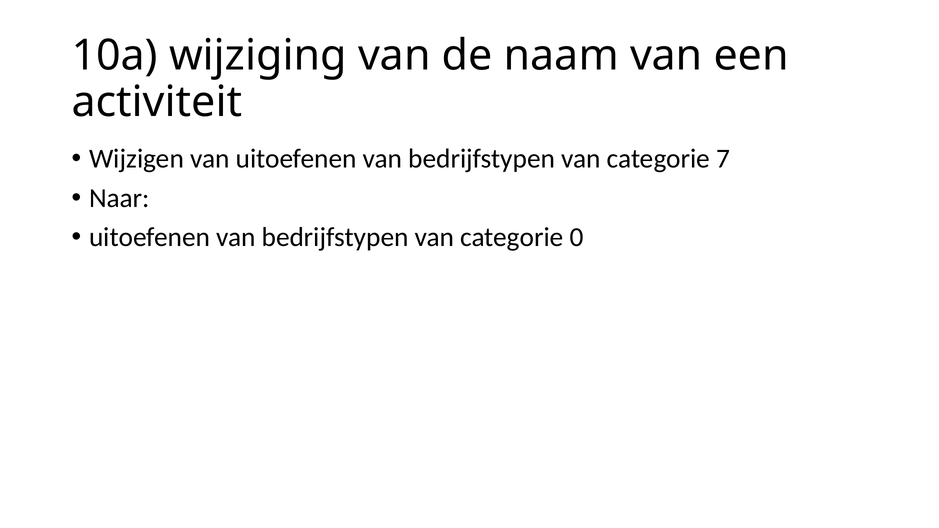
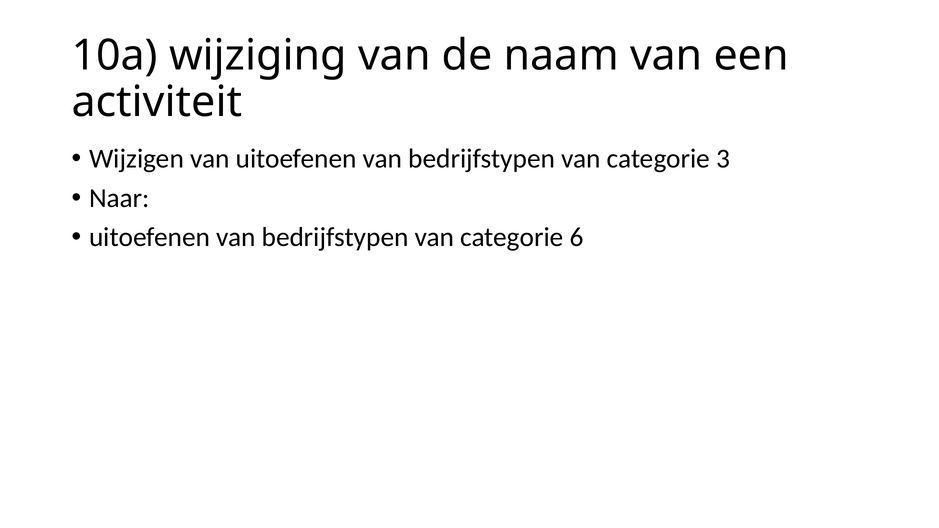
7: 7 -> 3
0: 0 -> 6
